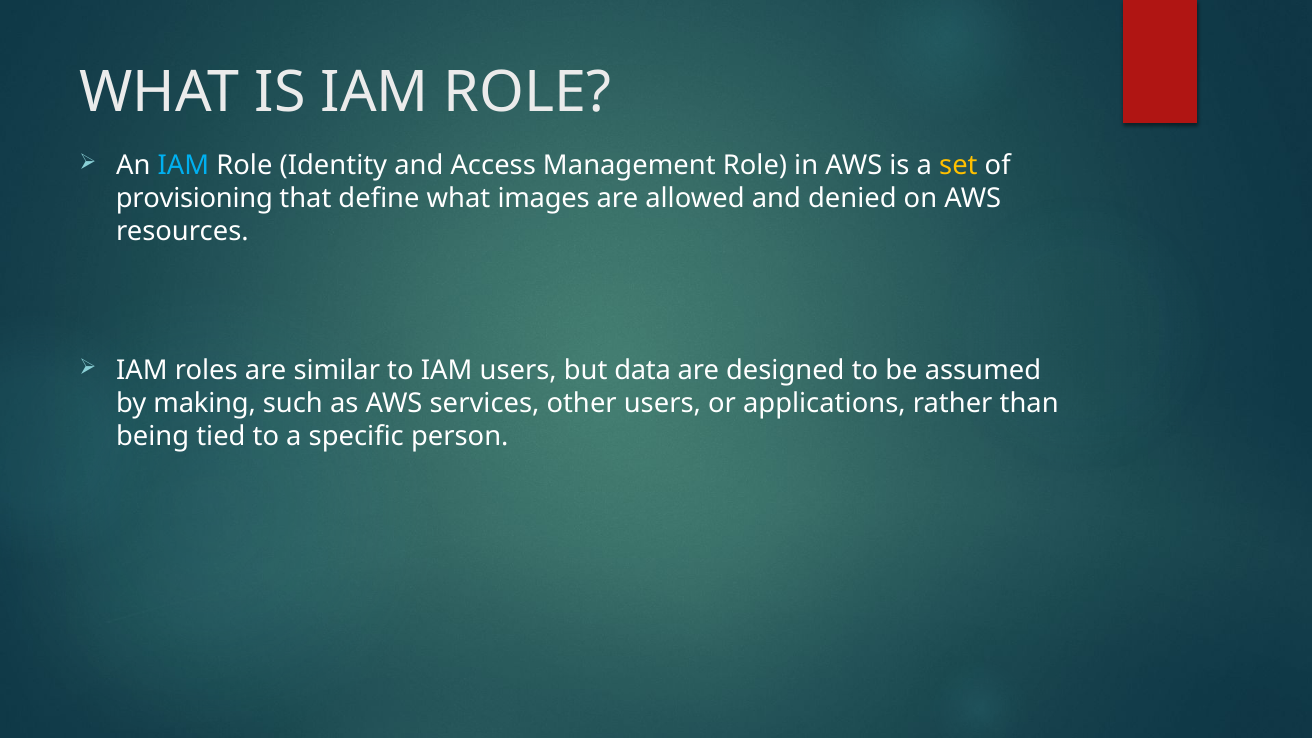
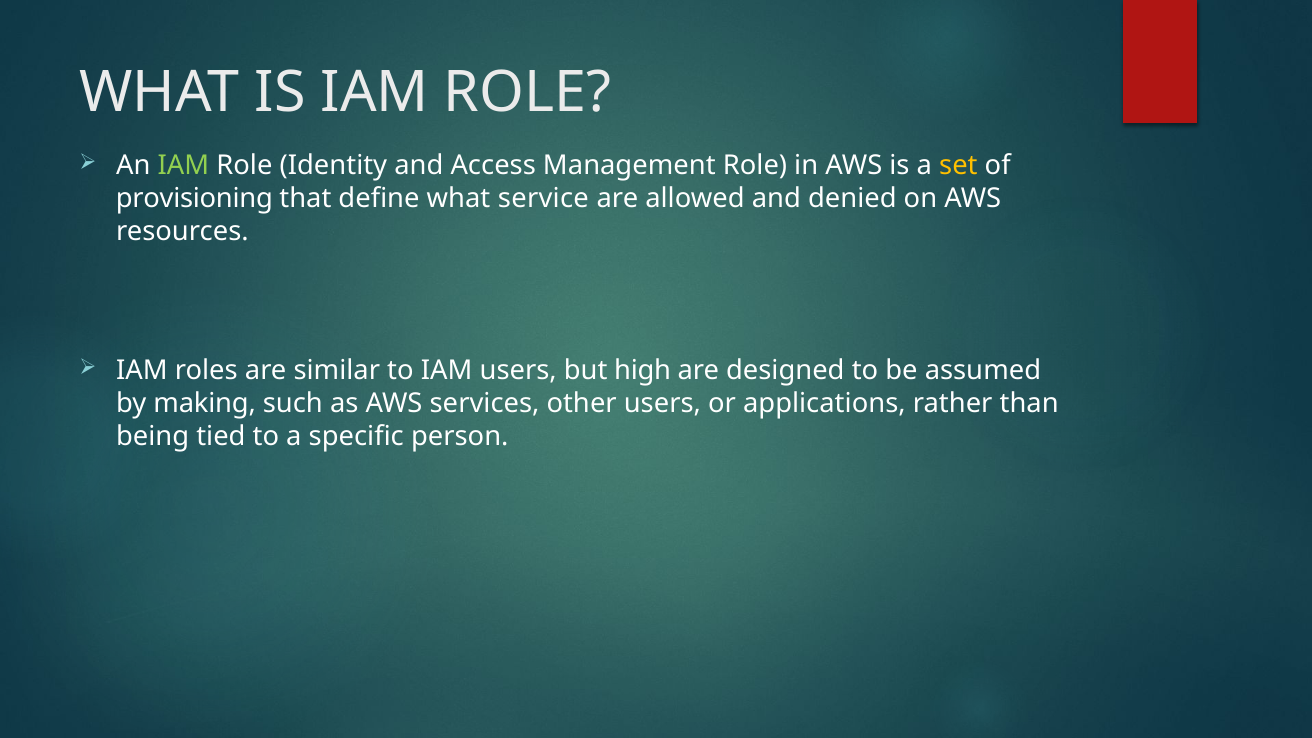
IAM at (183, 166) colour: light blue -> light green
images: images -> service
data: data -> high
